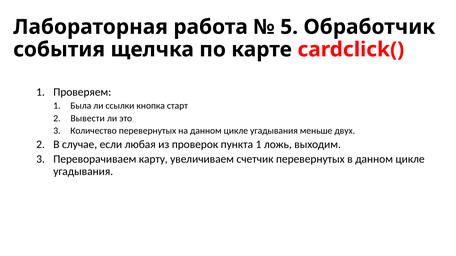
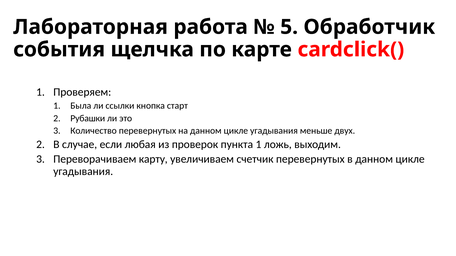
Вывести: Вывести -> Рубашки
